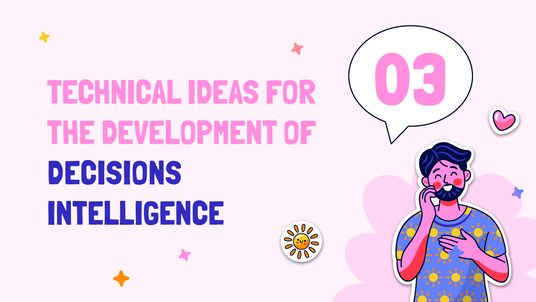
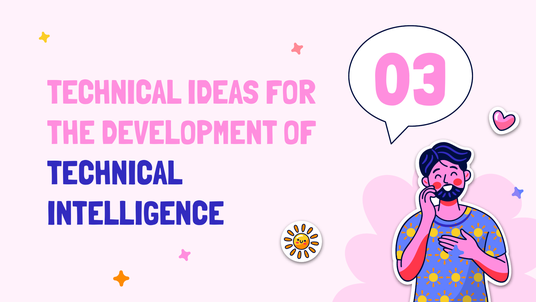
DECISIONS at (115, 173): DECISIONS -> TECHNICAL
